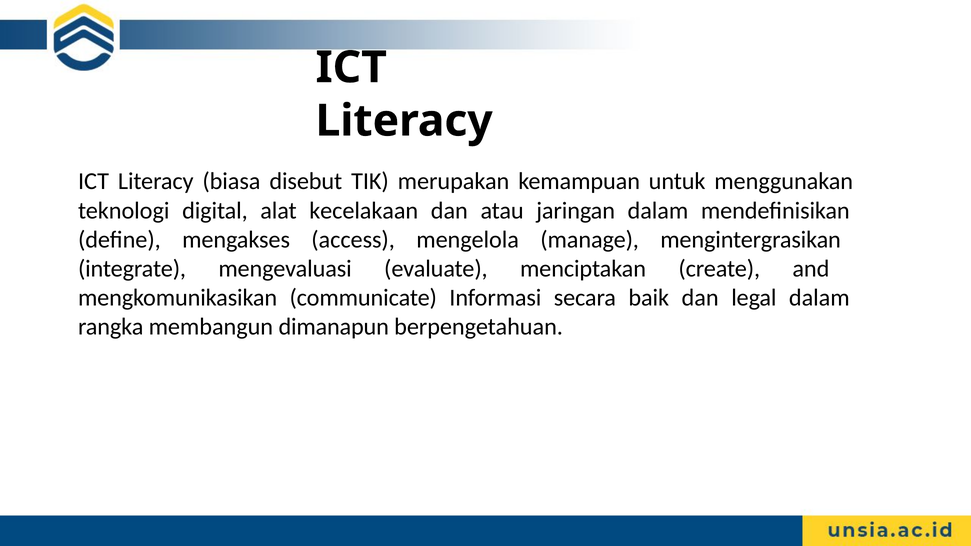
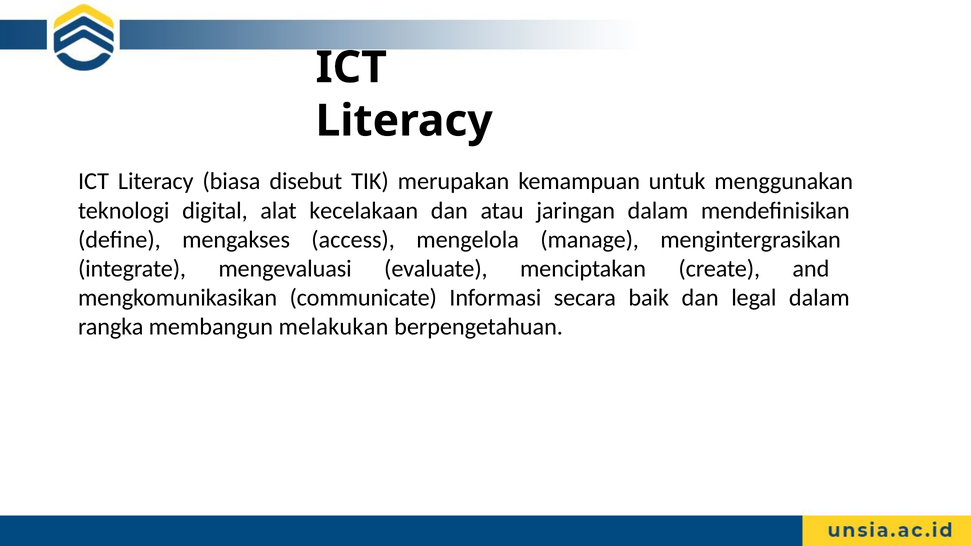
dimanapun: dimanapun -> melakukan
